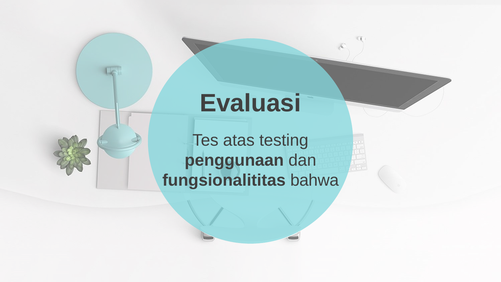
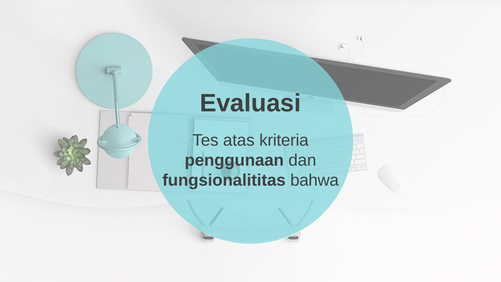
testing: testing -> kriteria
